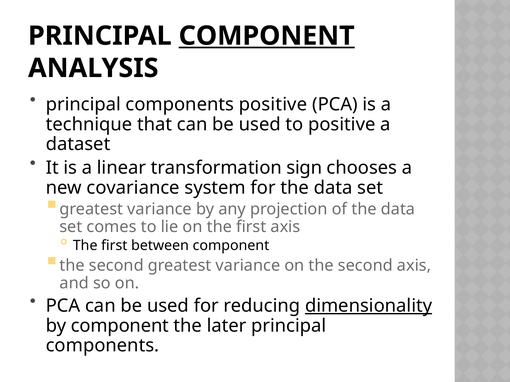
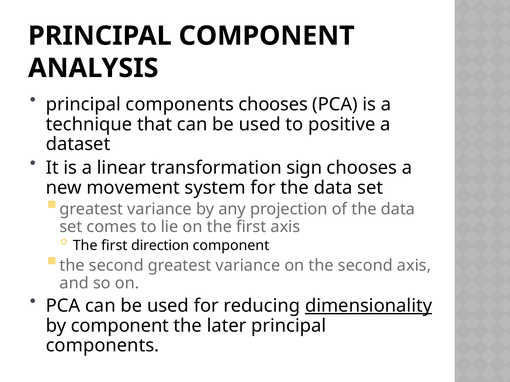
COMPONENT at (267, 36) underline: present -> none
components positive: positive -> chooses
covariance: covariance -> movement
between: between -> direction
